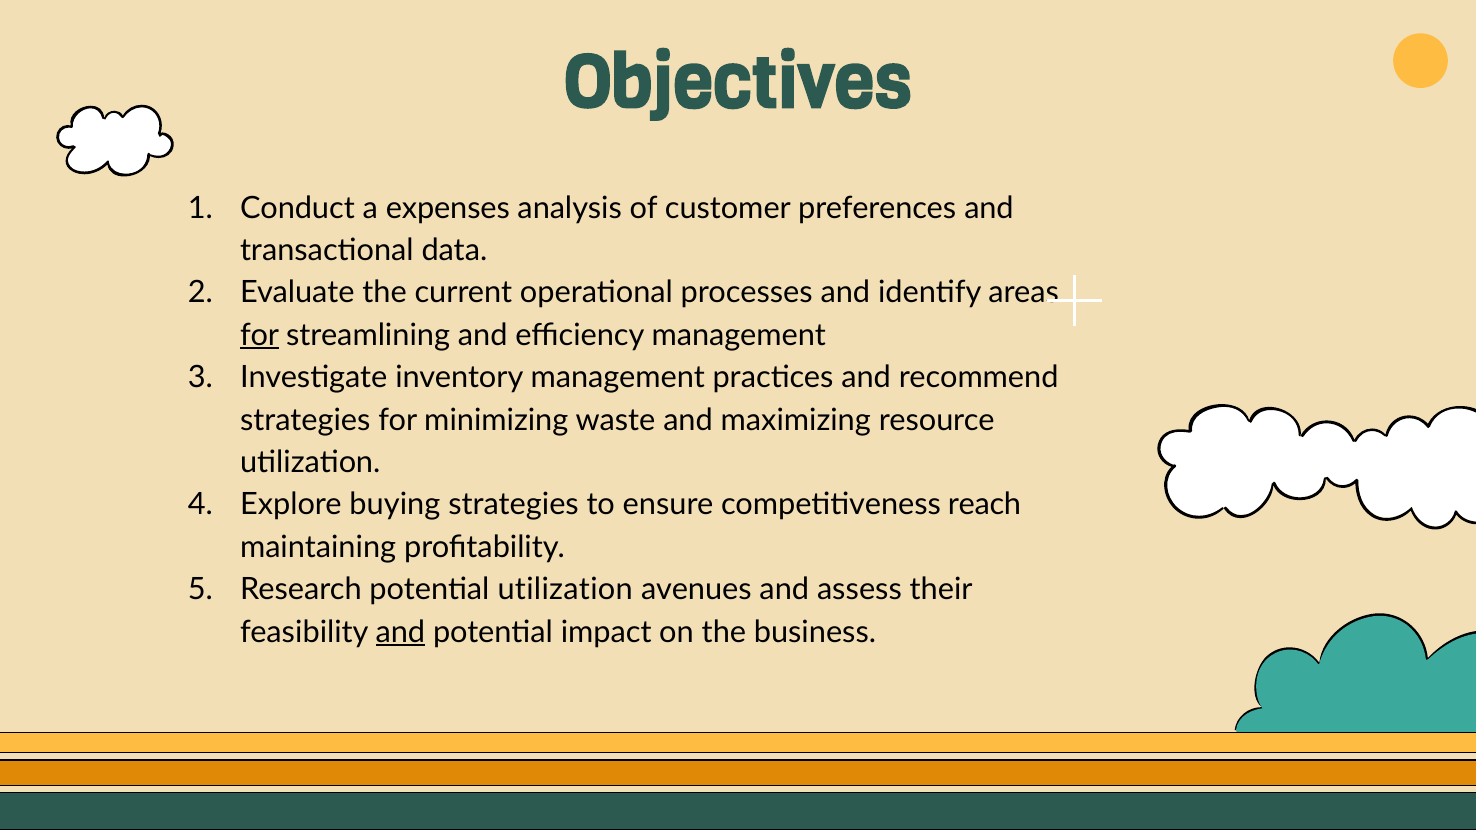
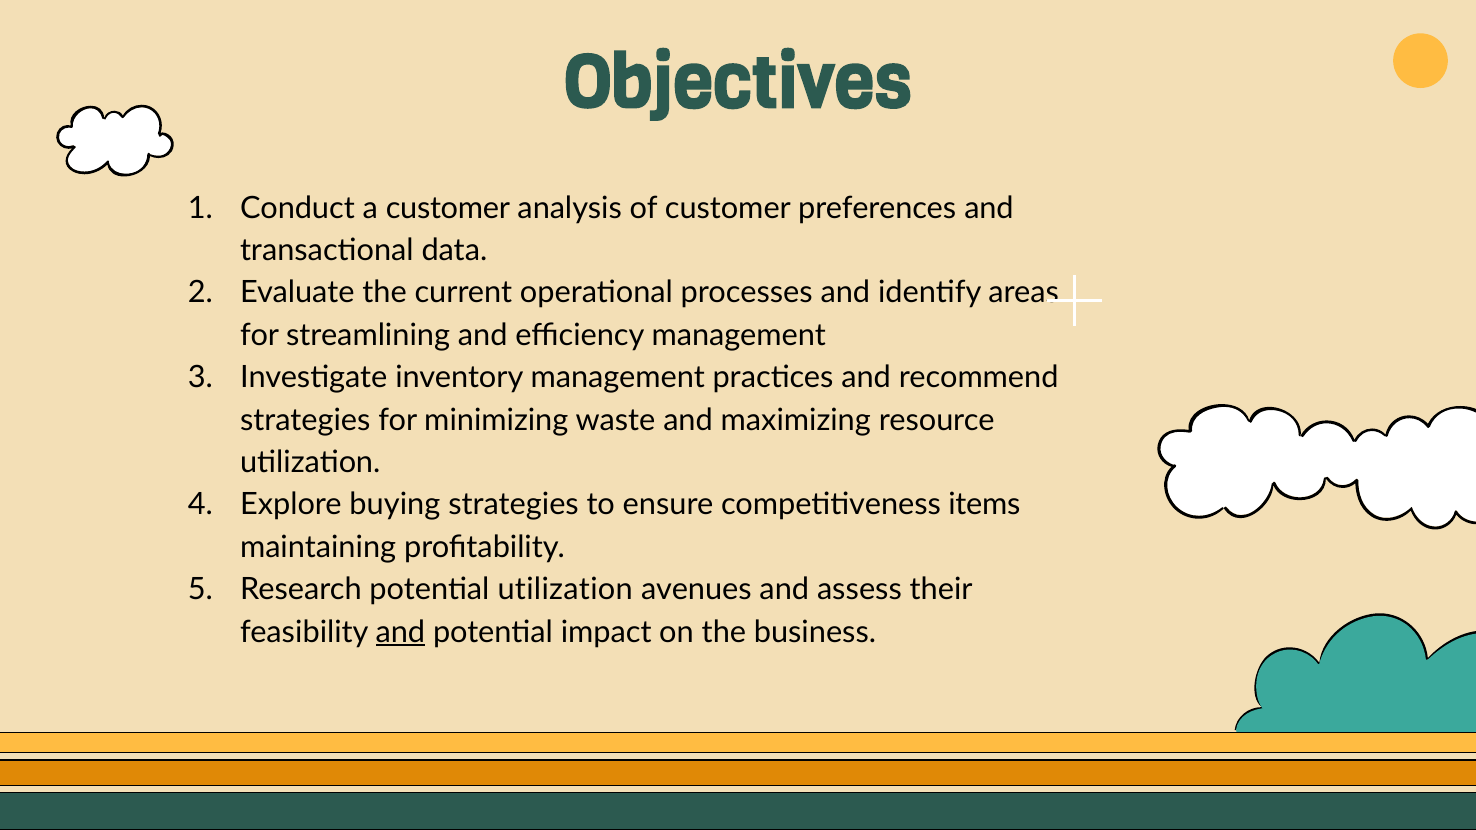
a expenses: expenses -> customer
for at (260, 335) underline: present -> none
reach: reach -> items
